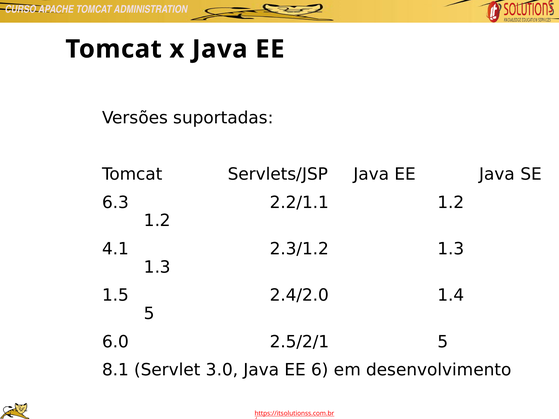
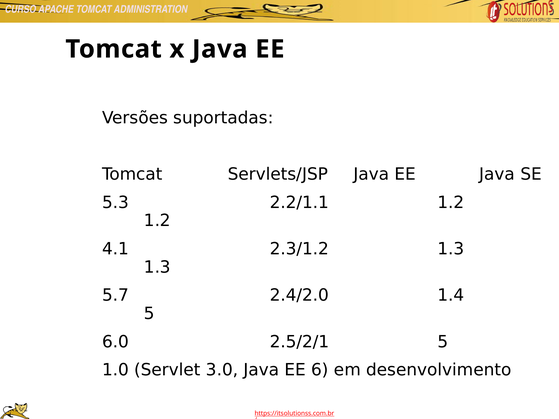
6.3: 6.3 -> 5.3
1.5: 1.5 -> 5.7
8.1: 8.1 -> 1.0
